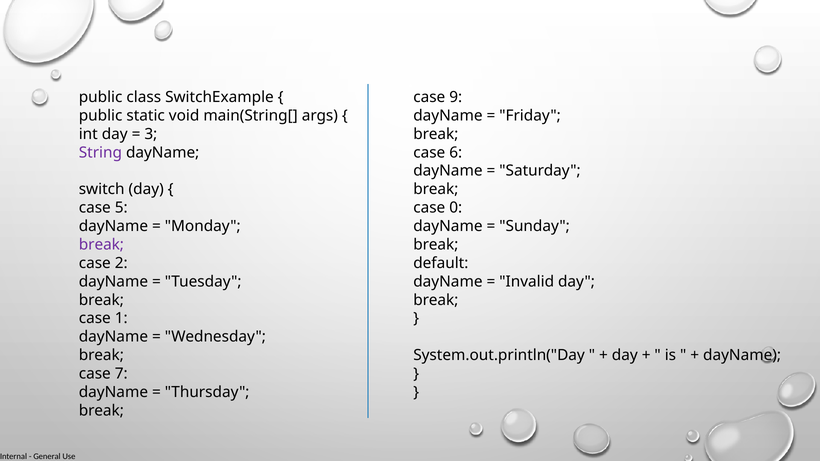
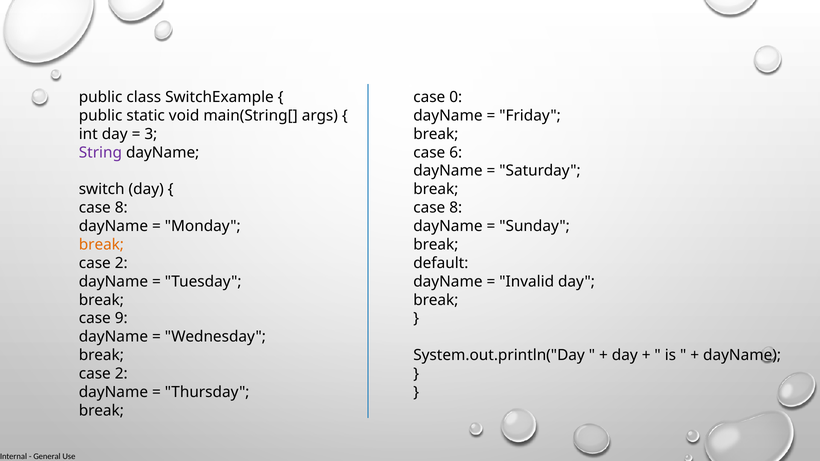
9: 9 -> 0
5 at (121, 208): 5 -> 8
0 at (456, 208): 0 -> 8
break at (101, 245) colour: purple -> orange
1: 1 -> 9
7 at (121, 374): 7 -> 2
